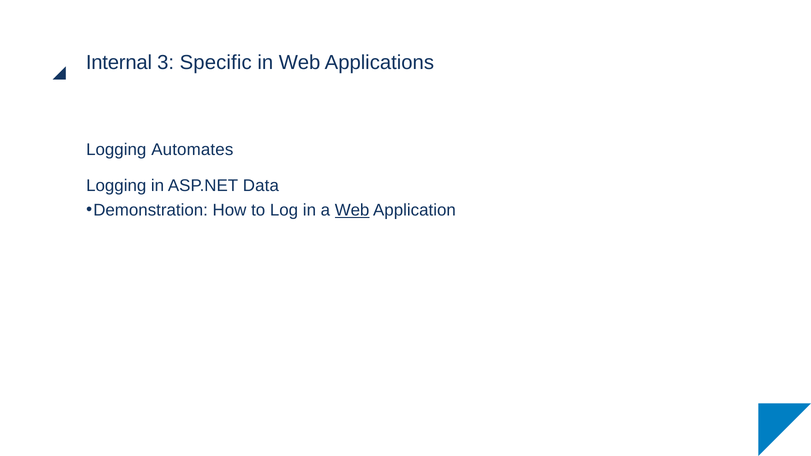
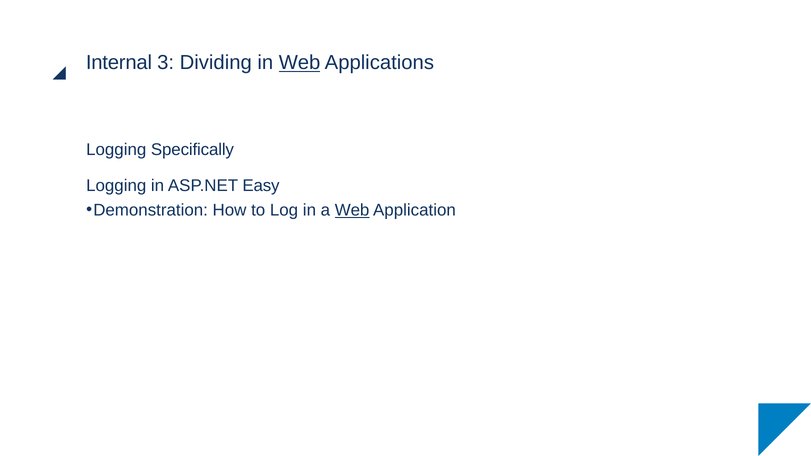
Specific: Specific -> Dividing
Web at (300, 63) underline: none -> present
Automates: Automates -> Specifically
Data: Data -> Easy
